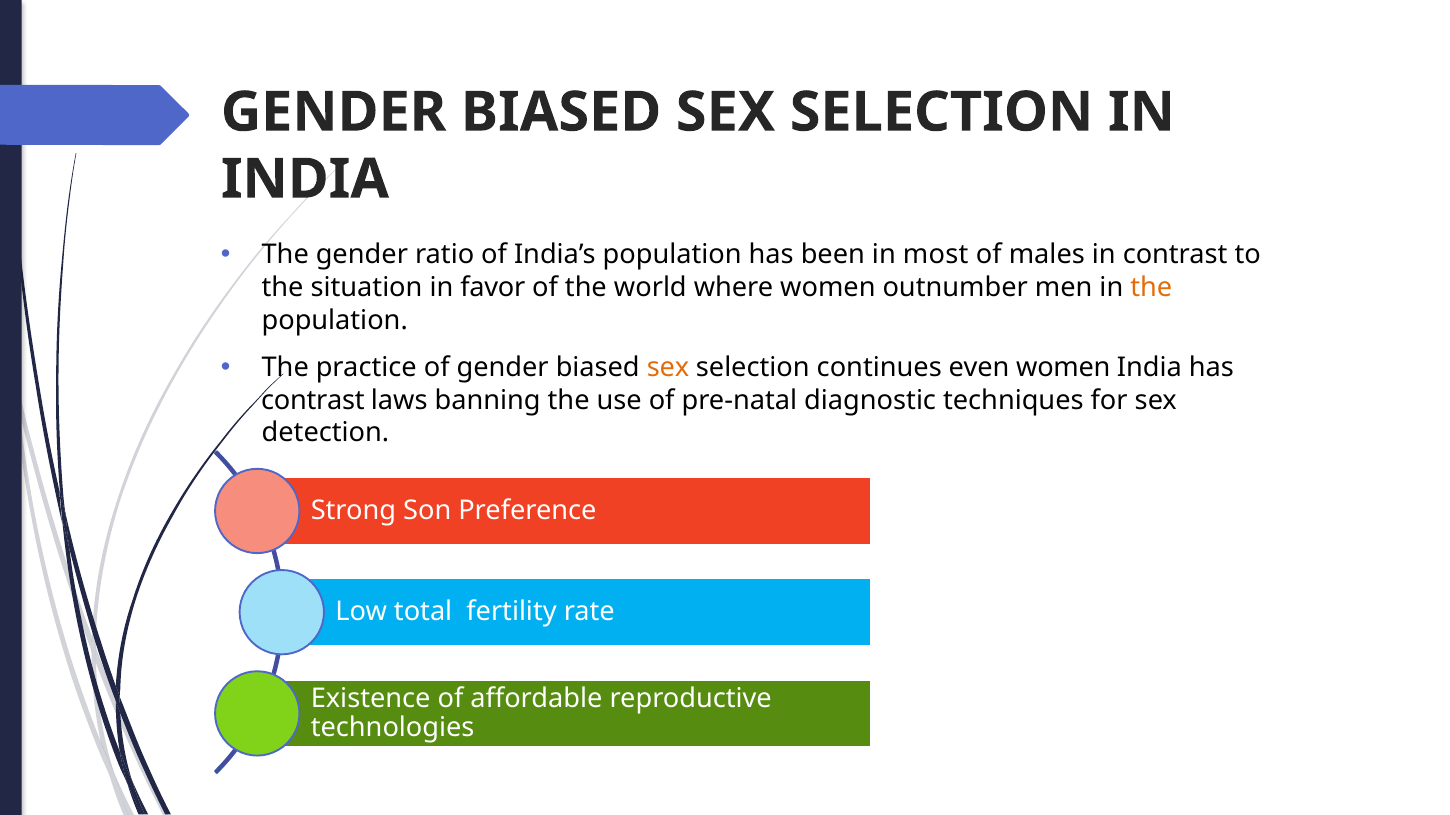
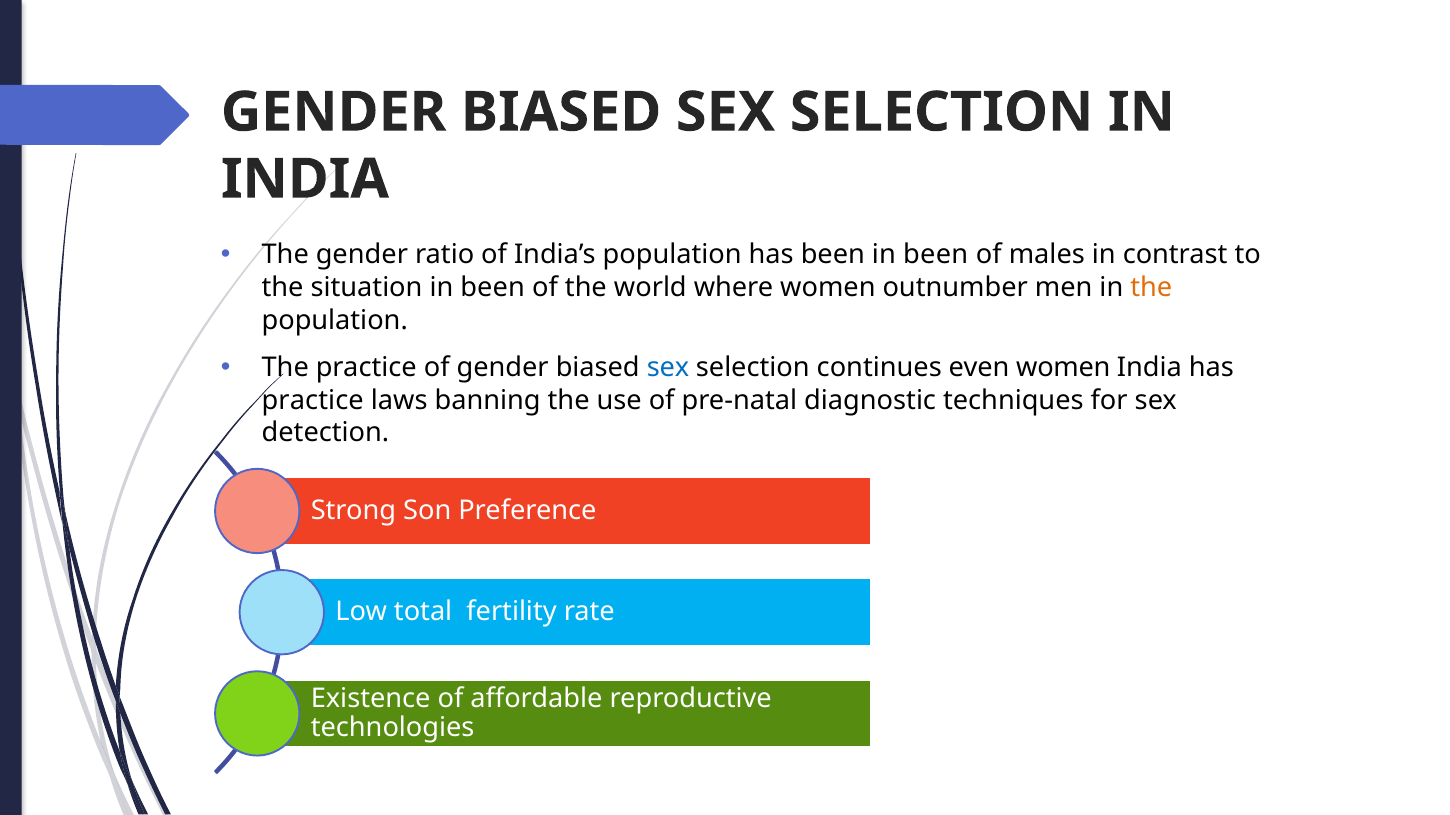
been in most: most -> been
situation in favor: favor -> been
sex at (668, 368) colour: orange -> blue
contrast at (313, 401): contrast -> practice
